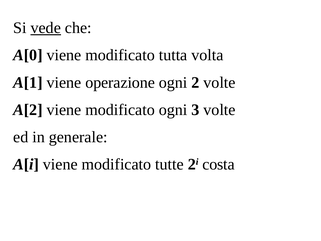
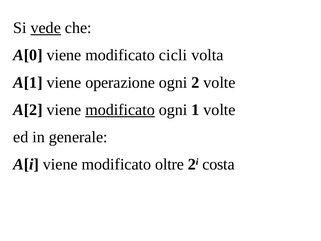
tutta: tutta -> cicli
modificato at (120, 110) underline: none -> present
3: 3 -> 1
tutte: tutte -> oltre
